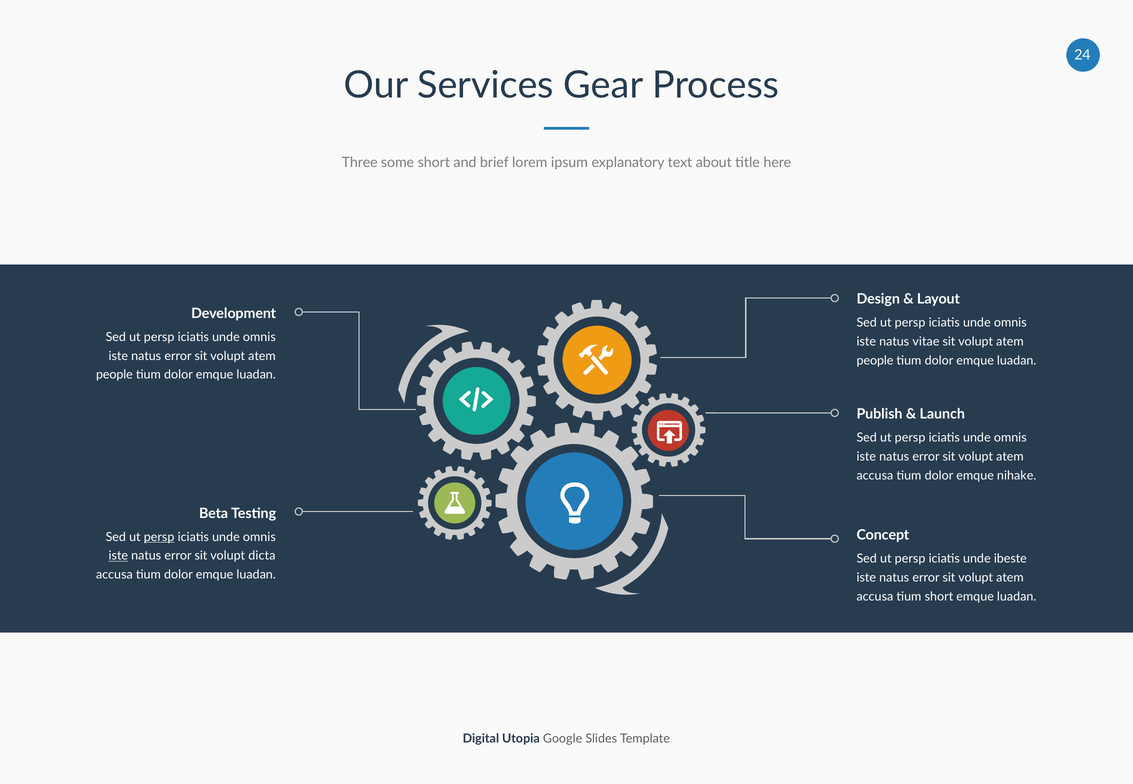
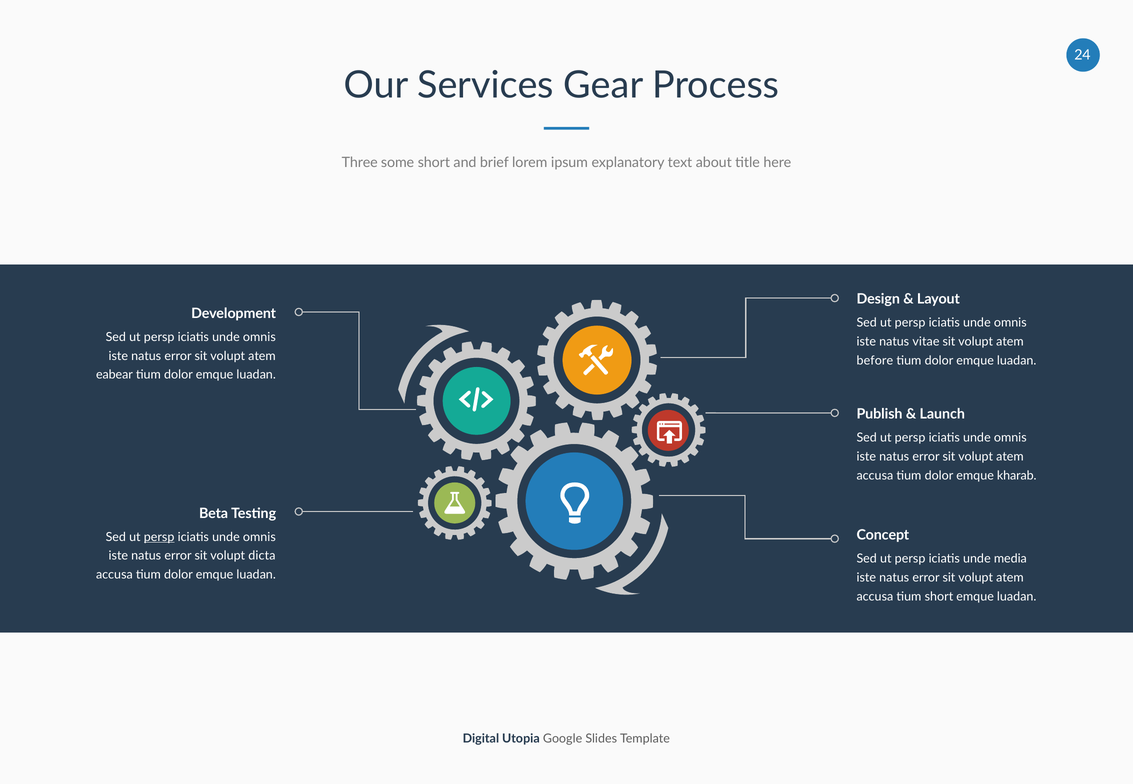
people at (875, 361): people -> before
people at (114, 375): people -> eabear
nihake: nihake -> kharab
iste at (118, 556) underline: present -> none
ibeste: ibeste -> media
